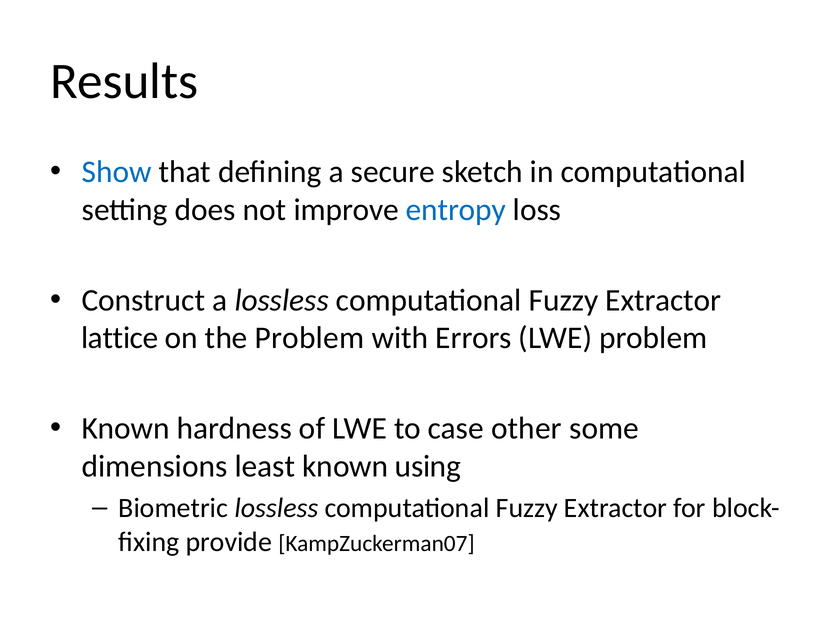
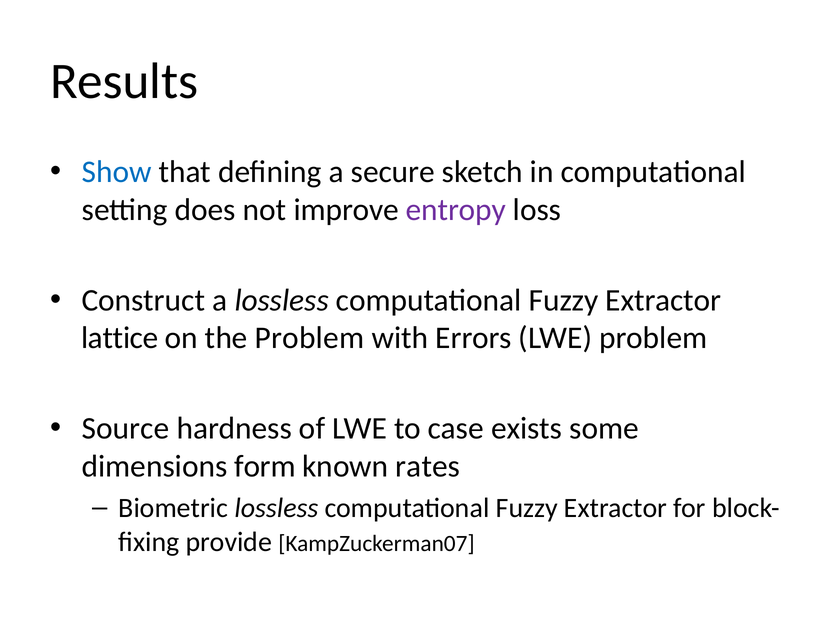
entropy colour: blue -> purple
Known at (126, 428): Known -> Source
other: other -> exists
least: least -> form
using: using -> rates
